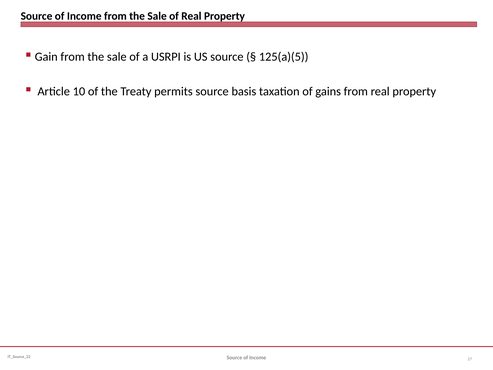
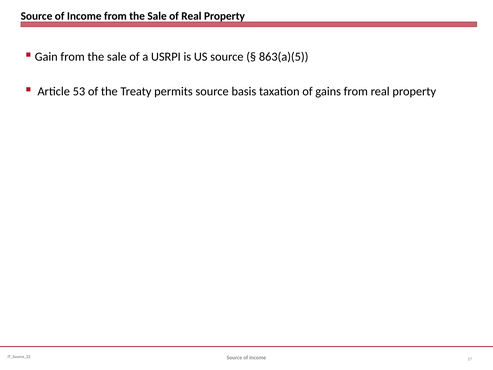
125(a)(5: 125(a)(5 -> 863(a)(5
10: 10 -> 53
